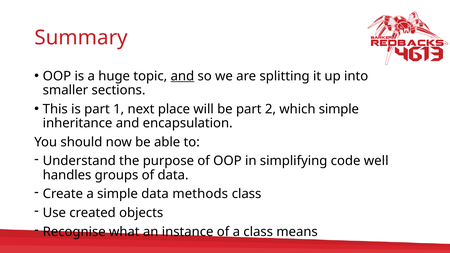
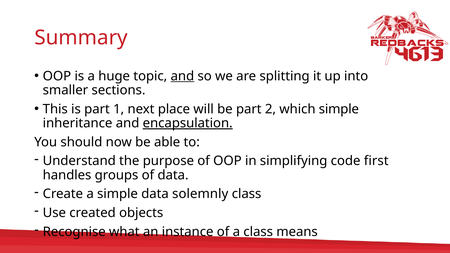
encapsulation underline: none -> present
well: well -> first
methods: methods -> solemnly
